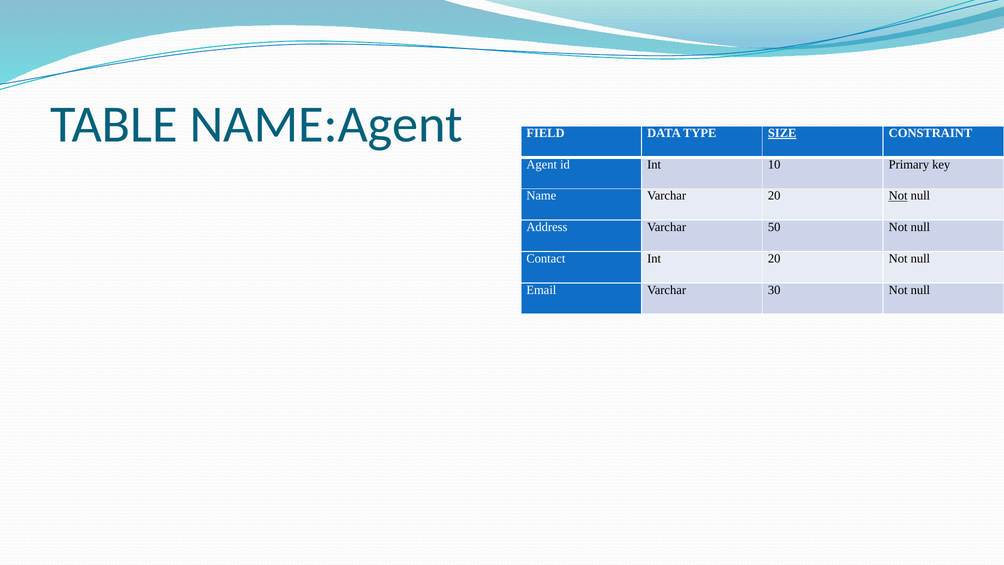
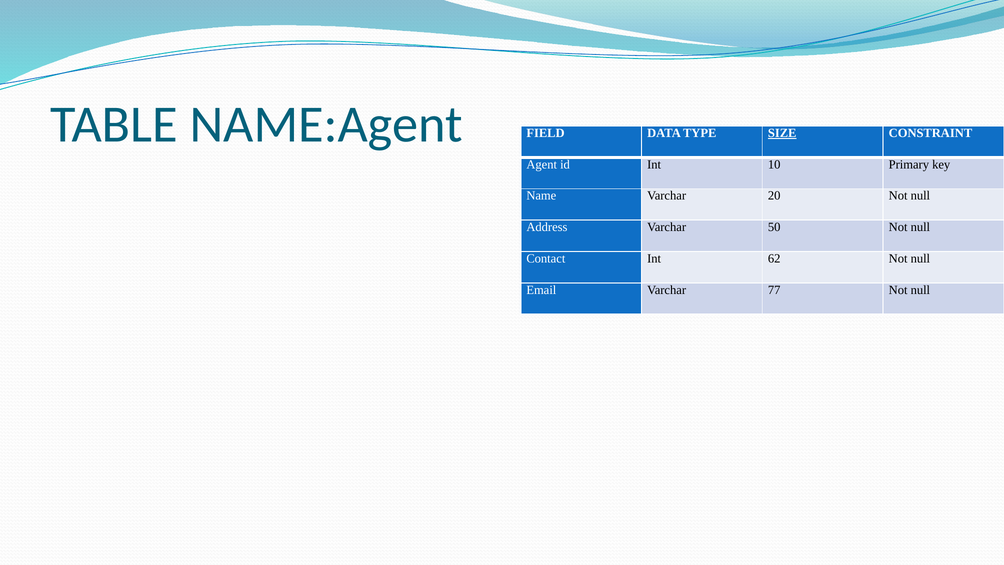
Not at (898, 196) underline: present -> none
Int 20: 20 -> 62
30: 30 -> 77
